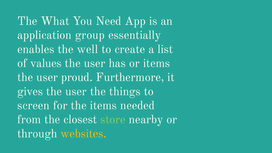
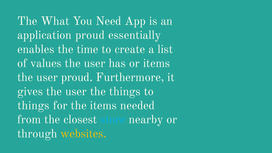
application group: group -> proud
well: well -> time
screen at (34, 105): screen -> things
store colour: light green -> light blue
